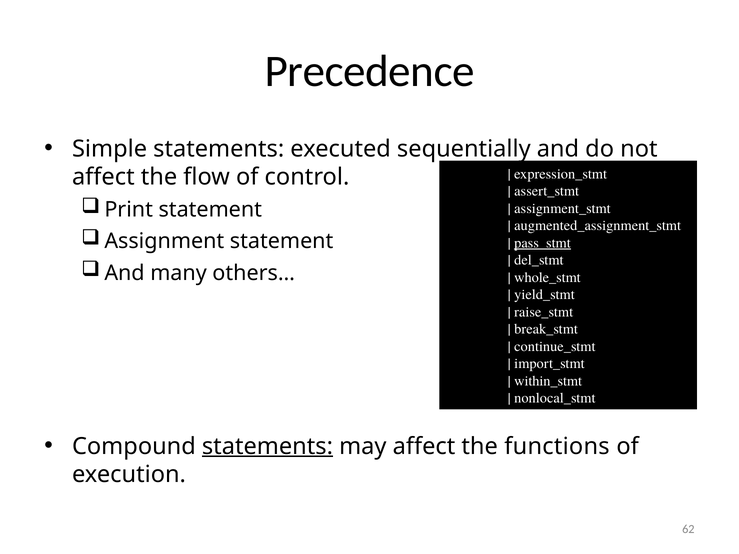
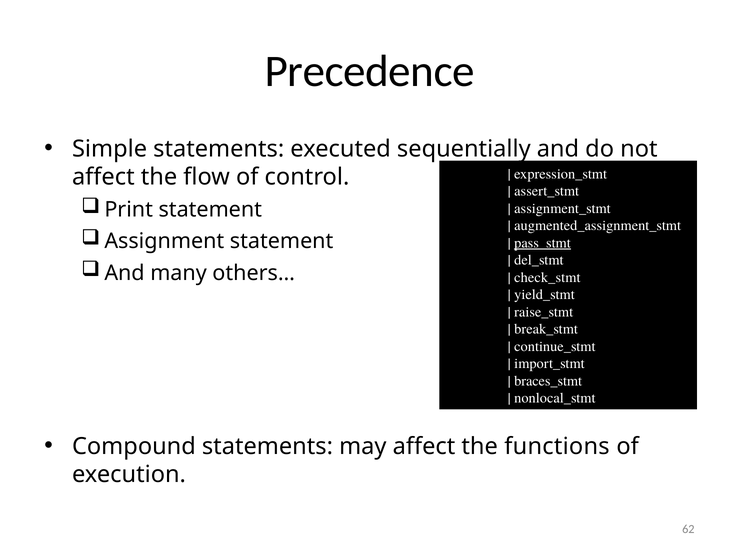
whole_stmt: whole_stmt -> check_stmt
within_stmt: within_stmt -> braces_stmt
statements at (267, 446) underline: present -> none
